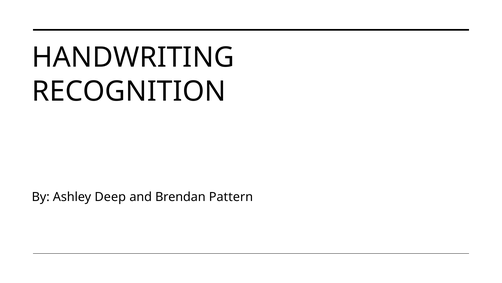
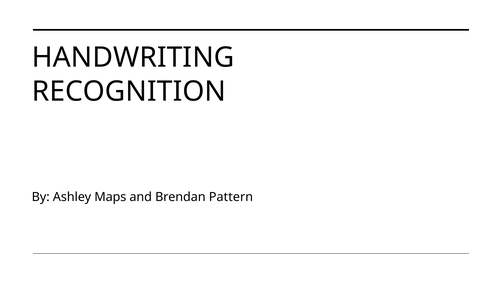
Deep: Deep -> Maps
